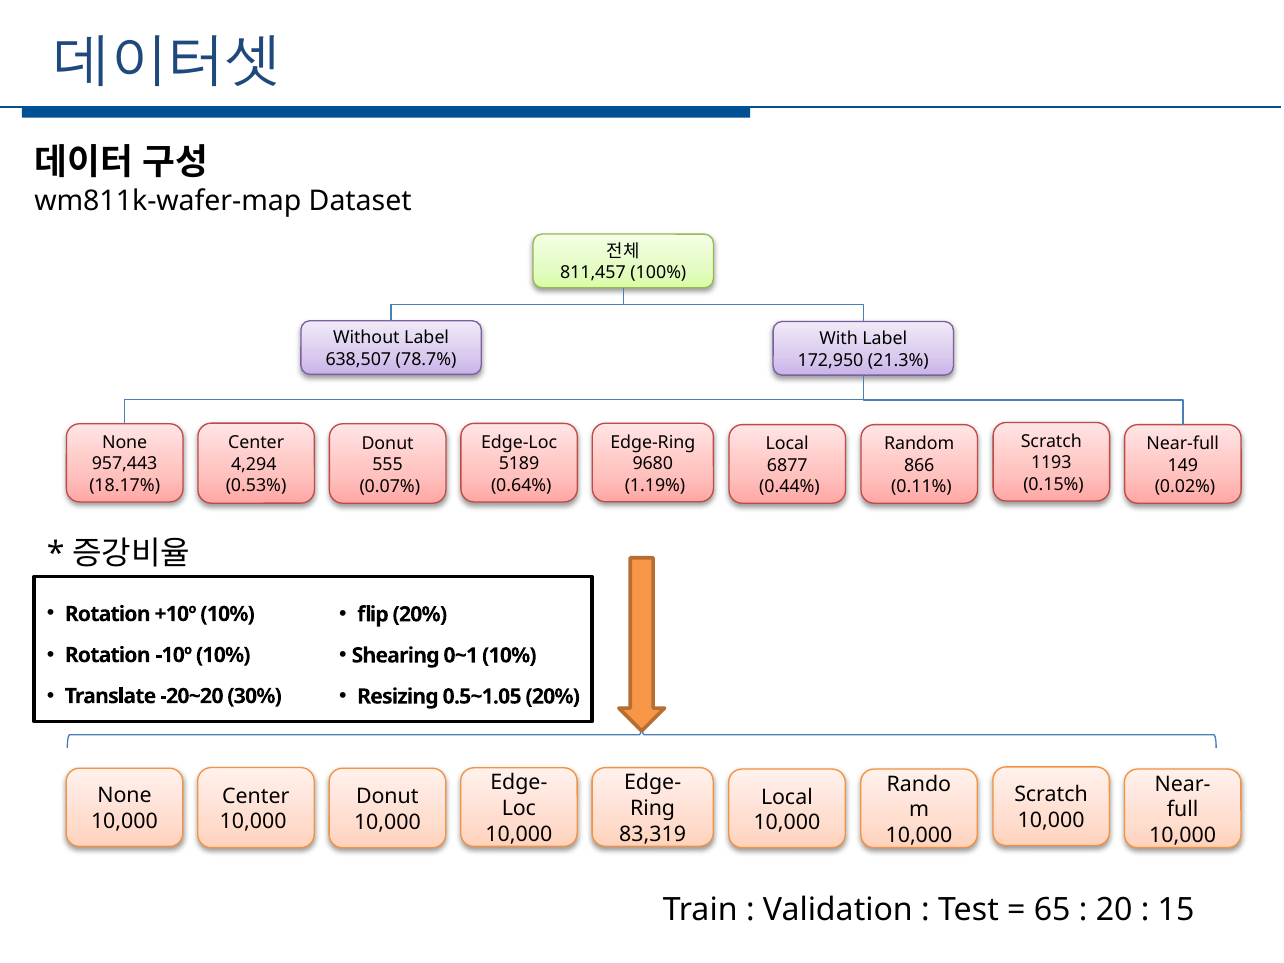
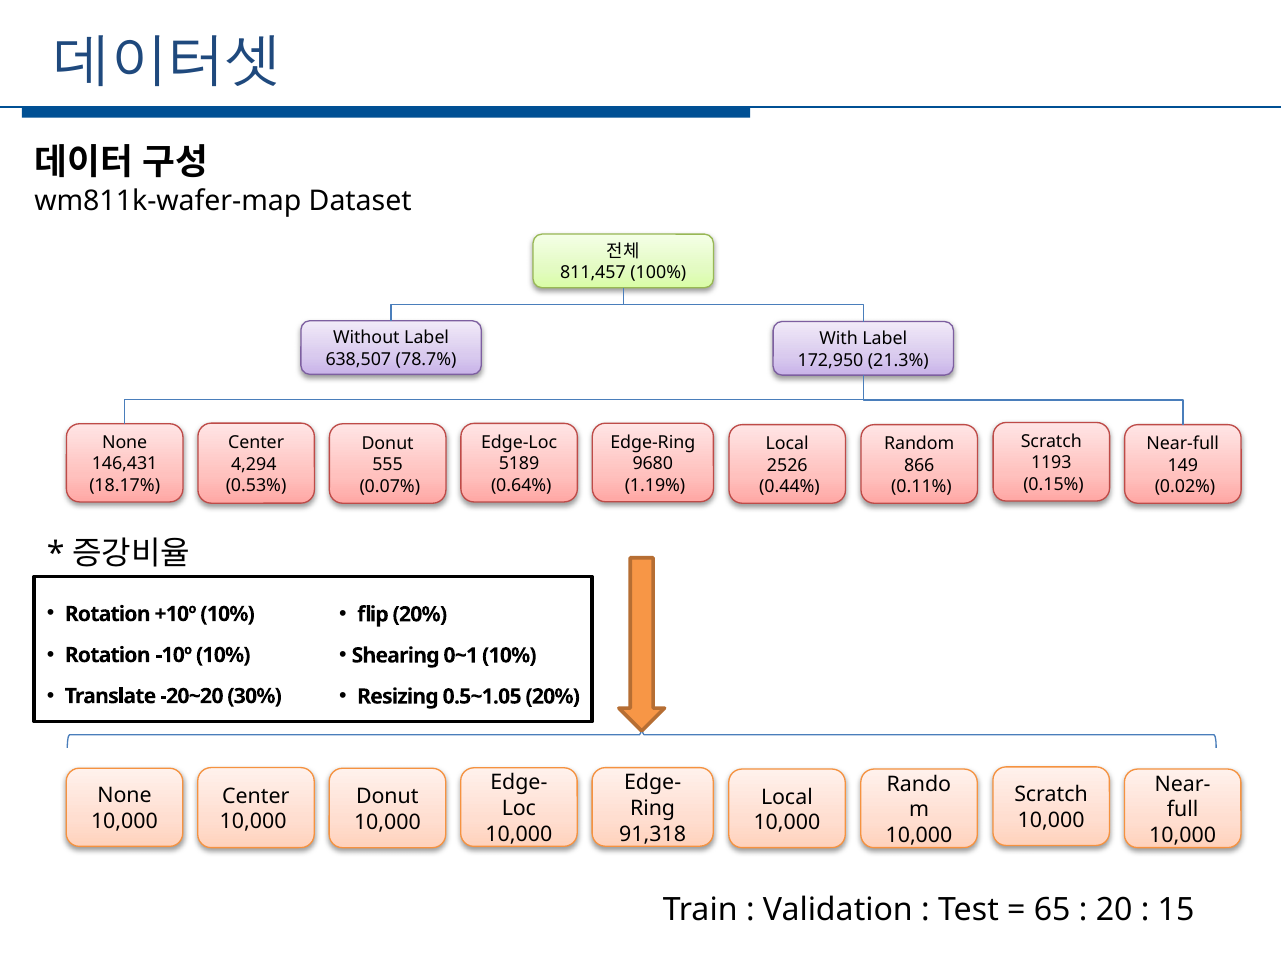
957,443: 957,443 -> 146,431
6877: 6877 -> 2526
83,319: 83,319 -> 91,318
